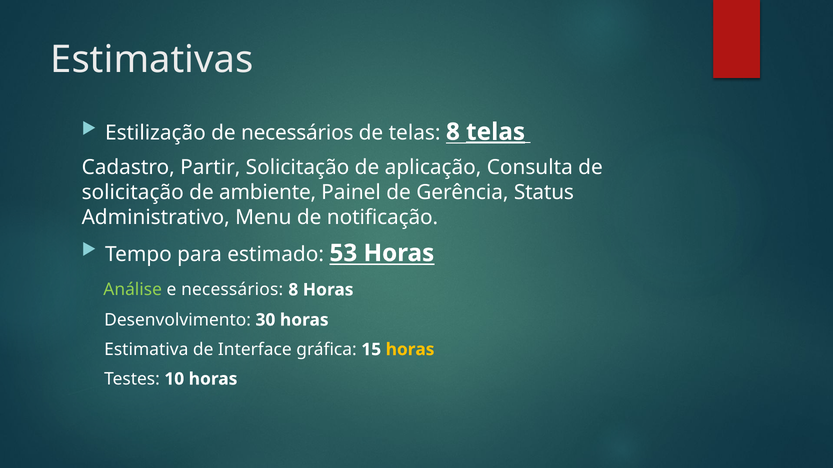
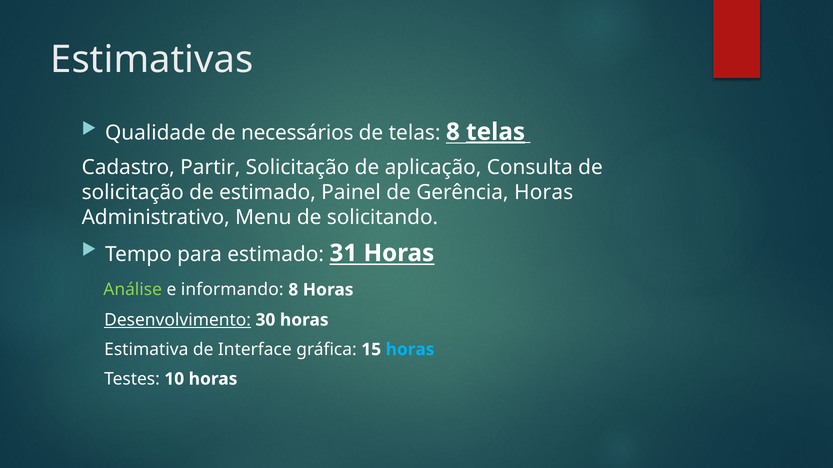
Estilização: Estilização -> Qualidade
de ambiente: ambiente -> estimado
Gerência Status: Status -> Horas
notificação: notificação -> solicitando
53: 53 -> 31
e necessários: necessários -> informando
Desenvolvimento underline: none -> present
horas at (410, 350) colour: yellow -> light blue
